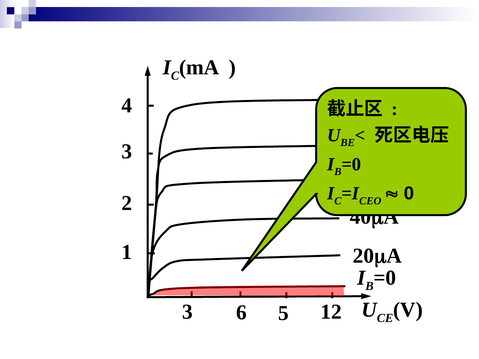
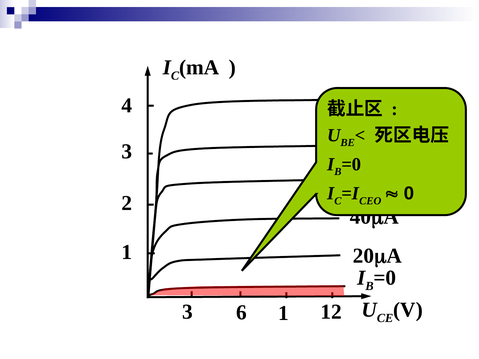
6 5: 5 -> 1
